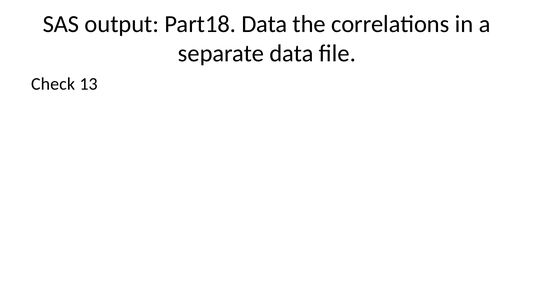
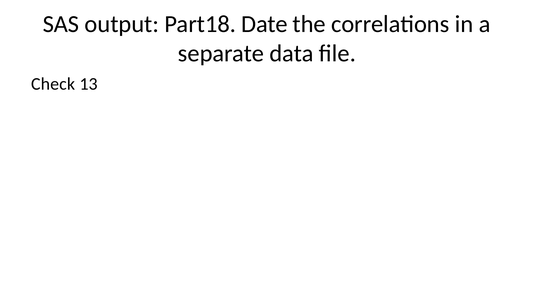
Part18 Data: Data -> Date
